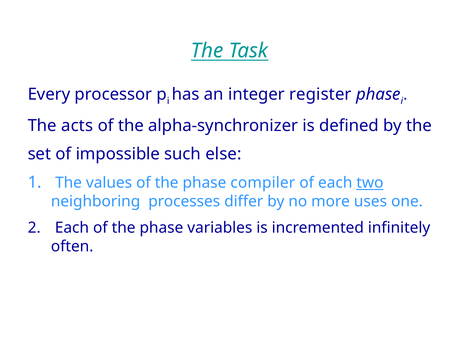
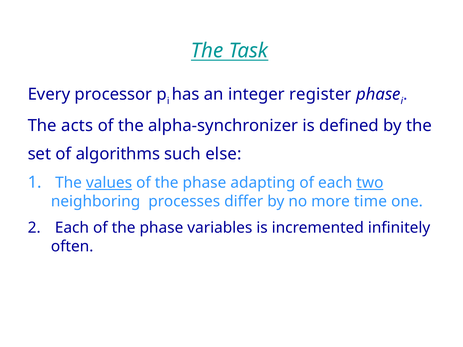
impossible: impossible -> algorithms
values underline: none -> present
compiler: compiler -> adapting
uses: uses -> time
